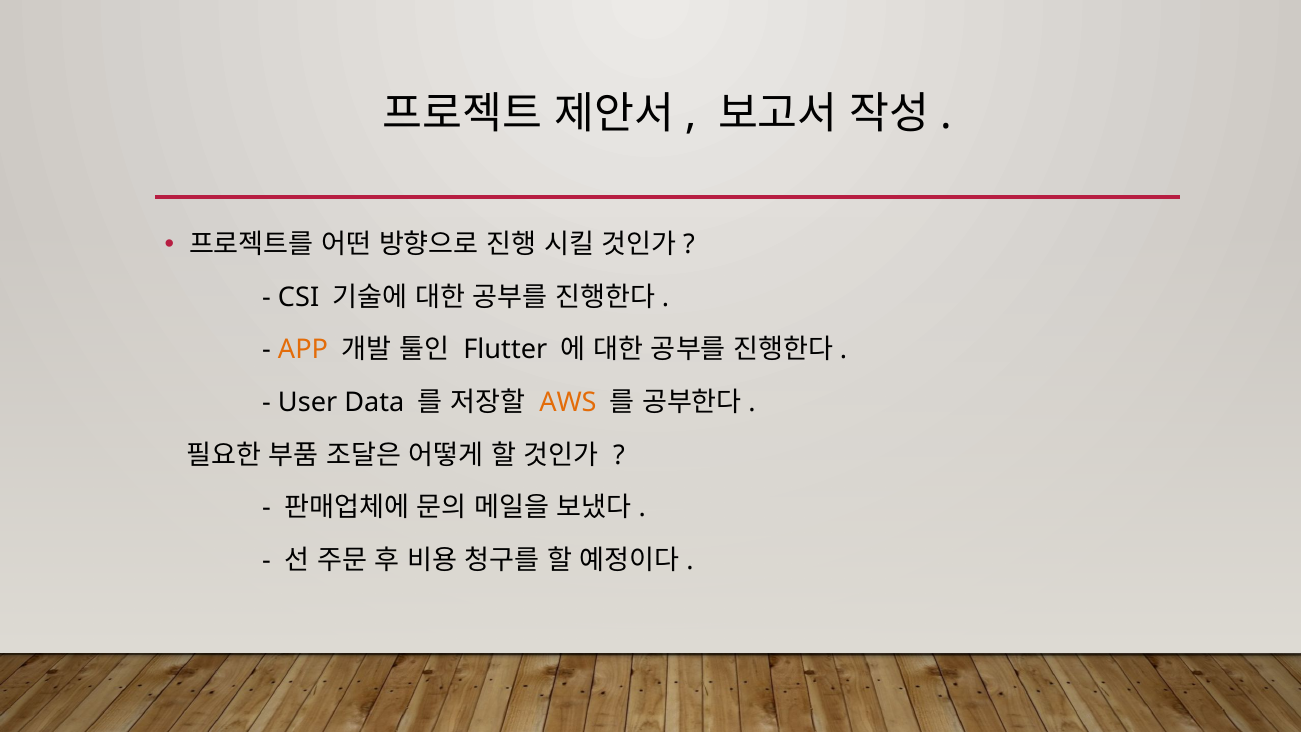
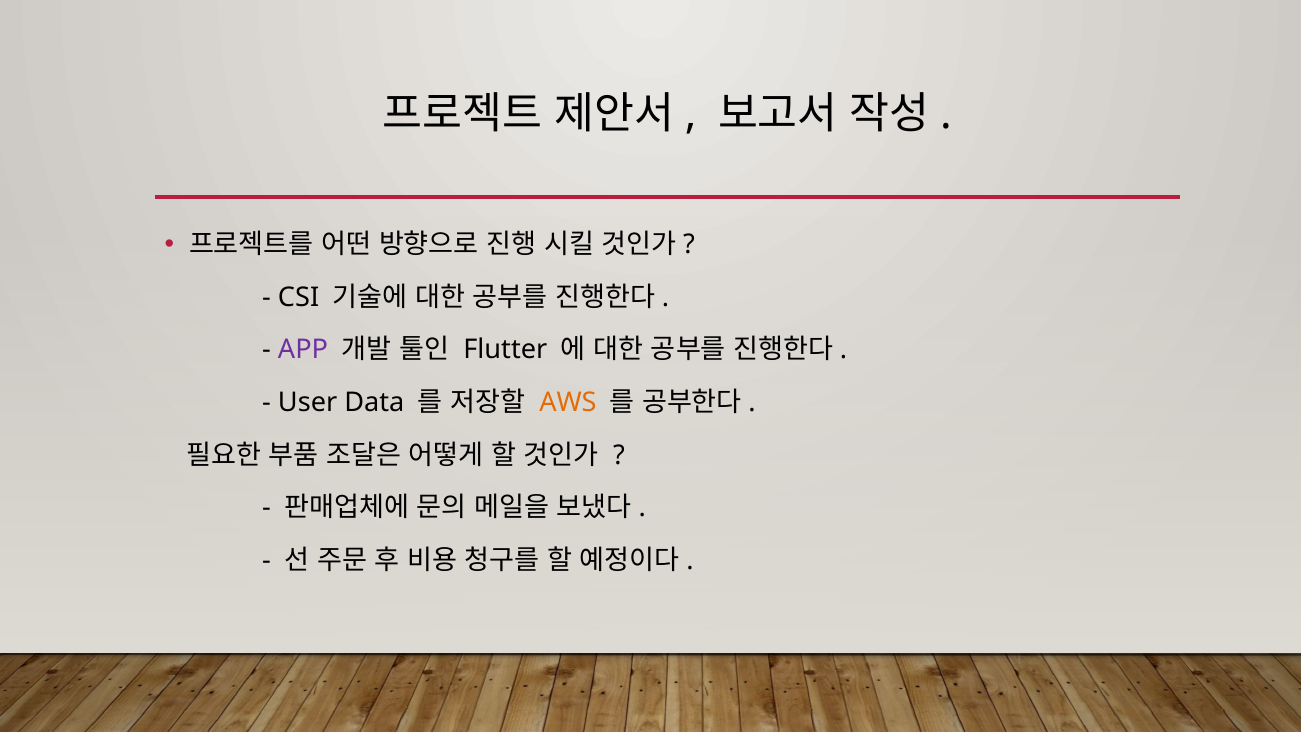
APP colour: orange -> purple
